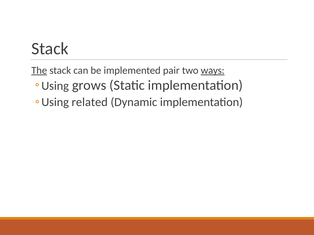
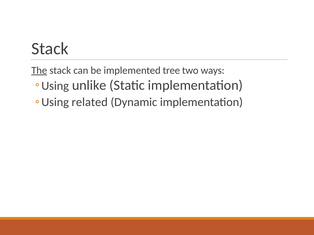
pair: pair -> tree
ways underline: present -> none
grows: grows -> unlike
